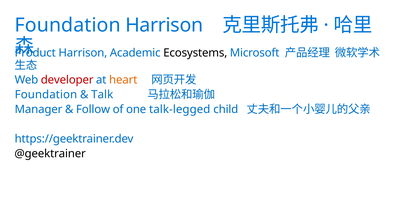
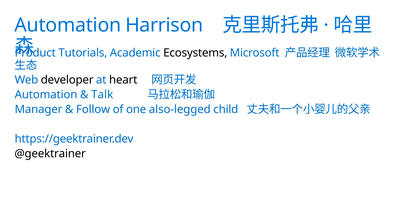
Foundation at (68, 25): Foundation -> Automation
Harrison at (83, 53): Harrison -> Tutorials
developer colour: red -> black
heart colour: orange -> black
Foundation at (46, 95): Foundation -> Automation
talk-legged: talk-legged -> also-legged
